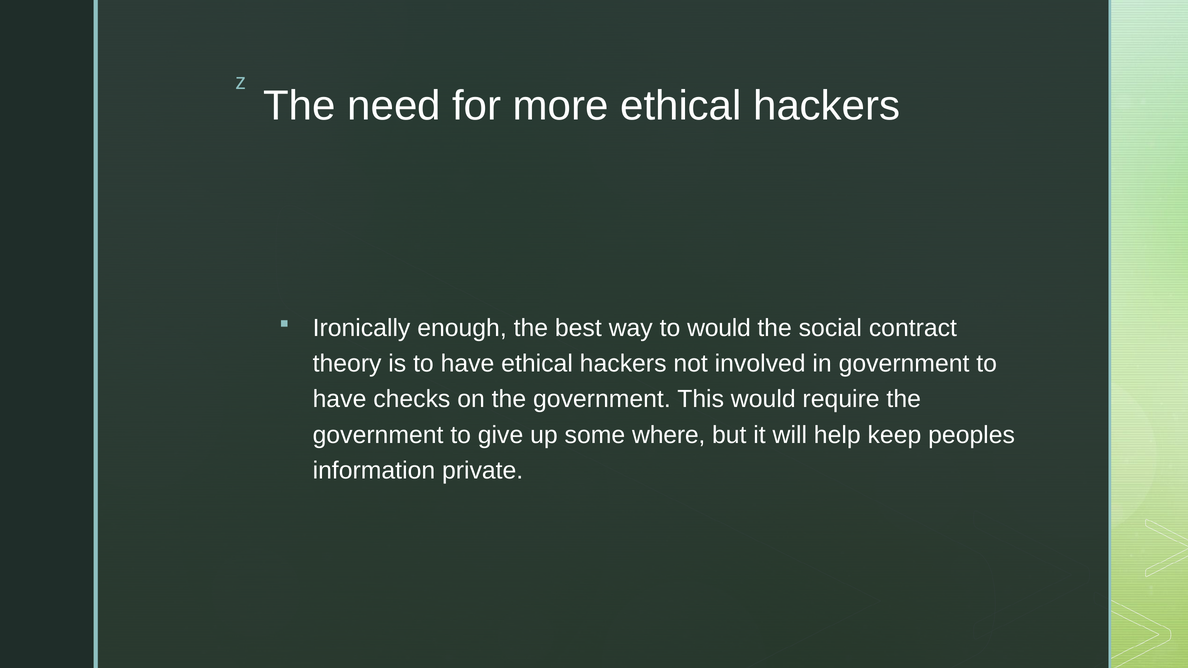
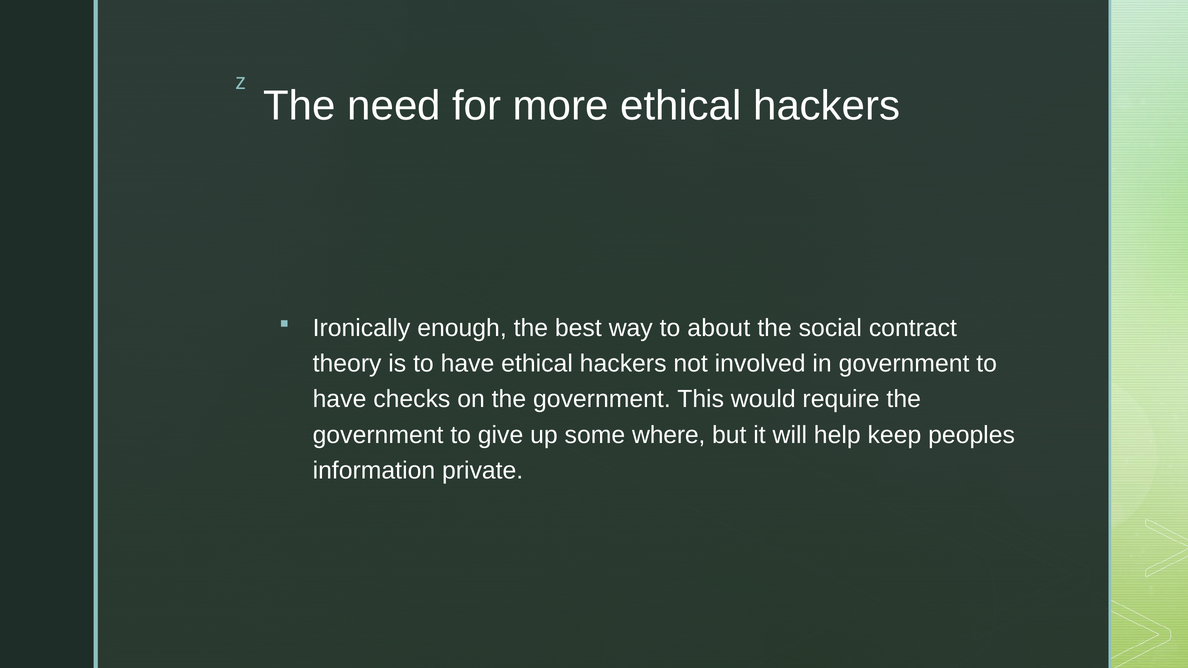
to would: would -> about
